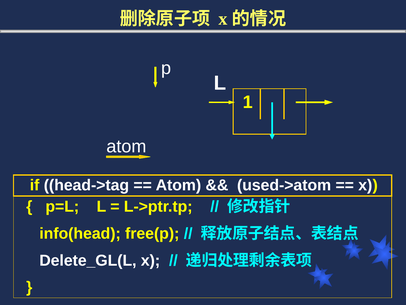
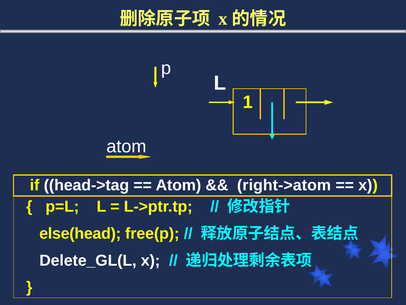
used->atom: used->atom -> right->atom
info(head: info(head -> else(head
